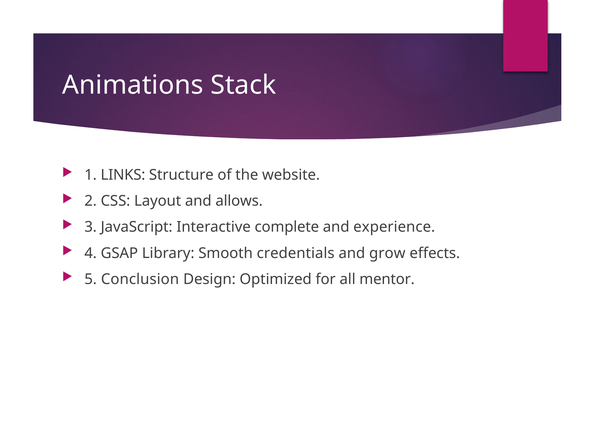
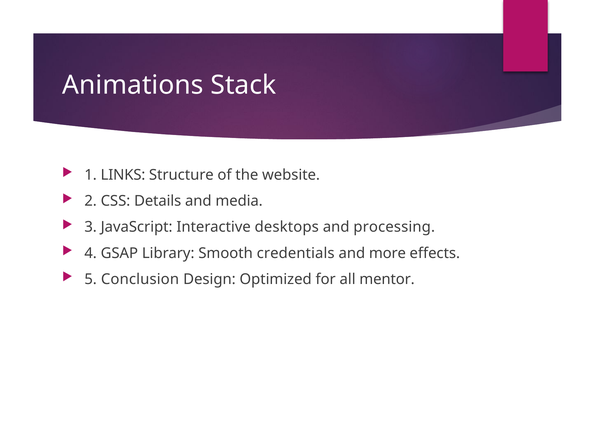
Layout: Layout -> Details
allows: allows -> media
complete: complete -> desktops
experience: experience -> processing
grow: grow -> more
